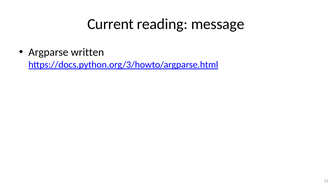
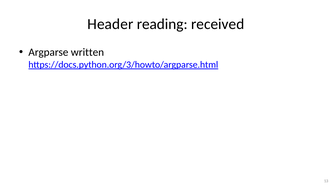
Current: Current -> Header
message: message -> received
